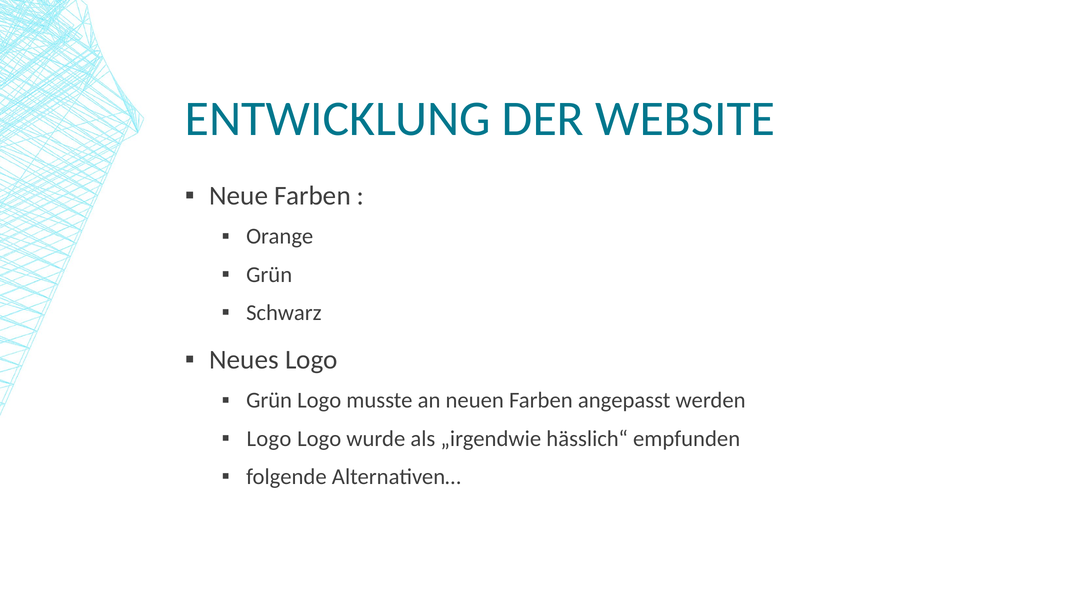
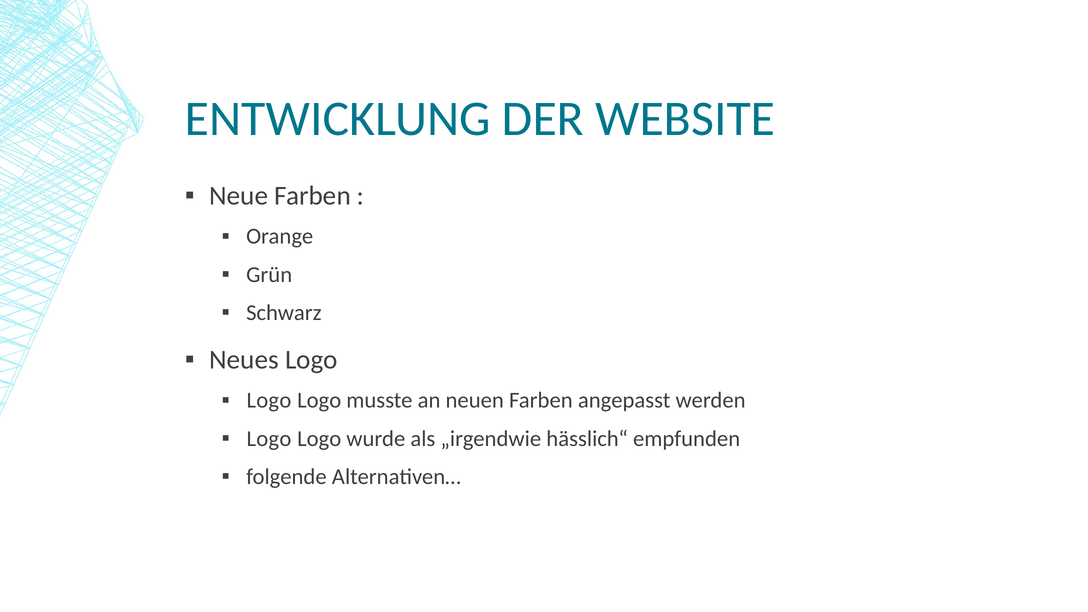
Grün at (269, 400): Grün -> Logo
